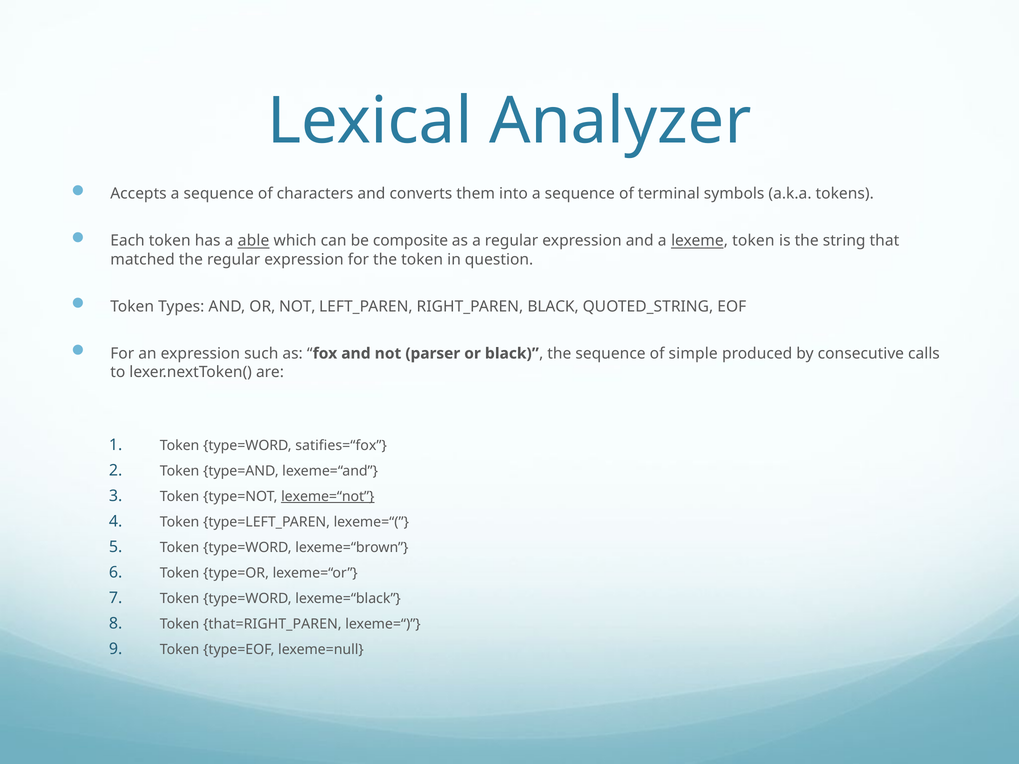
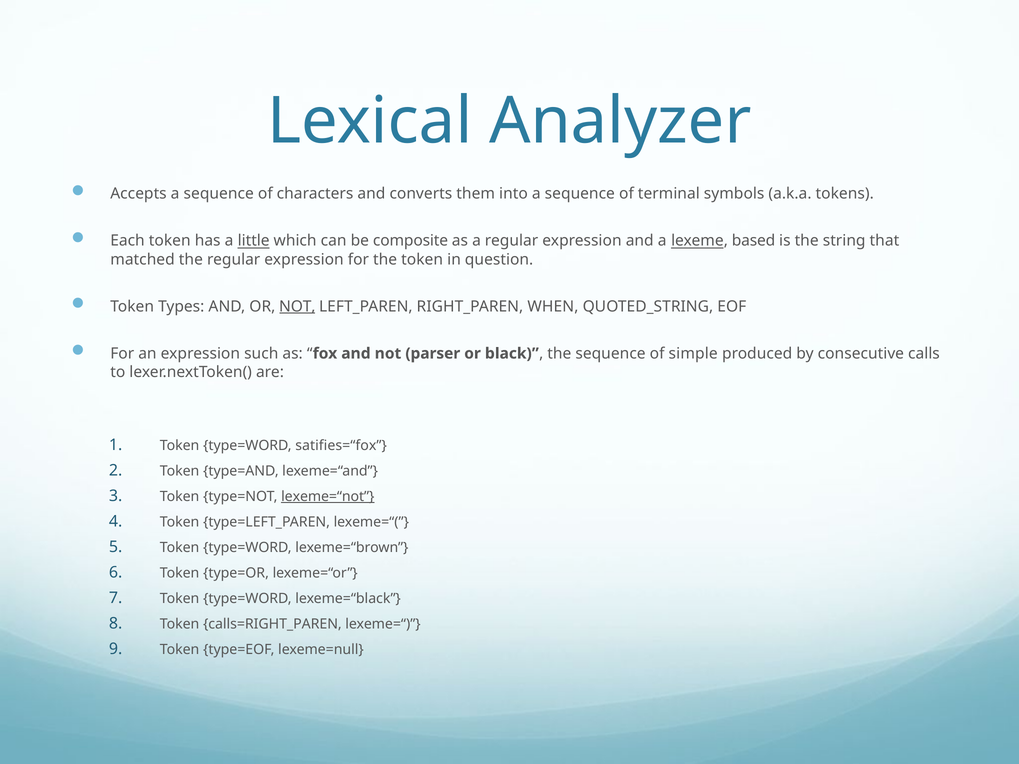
able: able -> little
lexeme token: token -> based
NOT at (297, 307) underline: none -> present
RIGHT_PAREN BLACK: BLACK -> WHEN
that=RIGHT_PAREN: that=RIGHT_PAREN -> calls=RIGHT_PAREN
